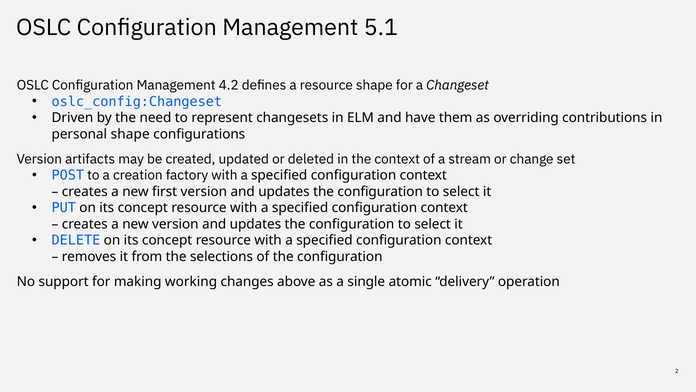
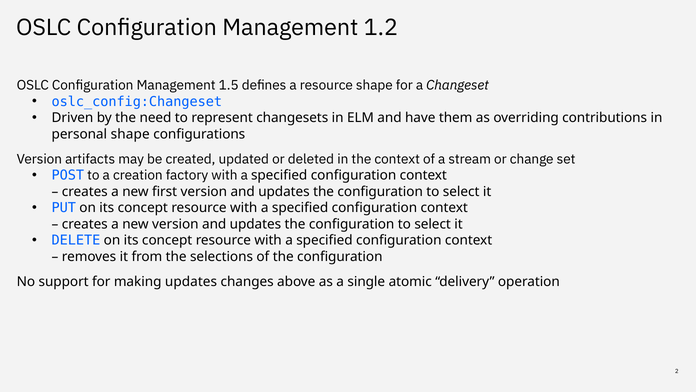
5.1: 5.1 -> 1.2
4.2: 4.2 -> 1.5
making working: working -> updates
